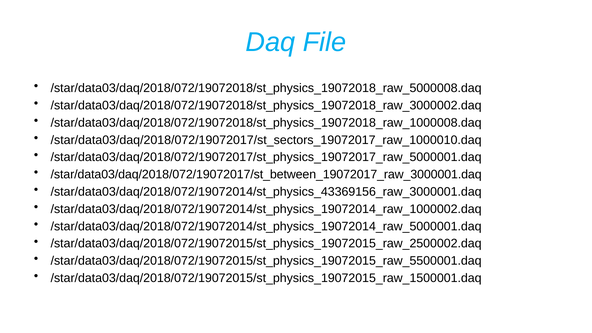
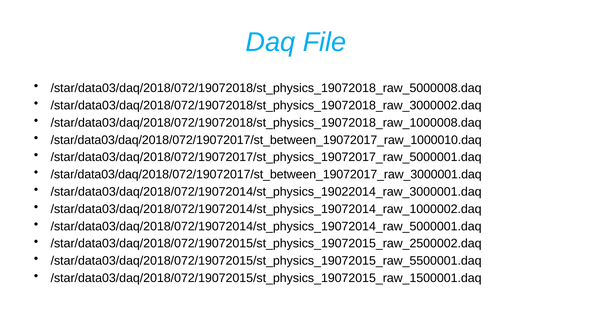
/star/data03/daq/2018/072/19072017/st_sectors_19072017_raw_1000010.daq: /star/data03/daq/2018/072/19072017/st_sectors_19072017_raw_1000010.daq -> /star/data03/daq/2018/072/19072017/st_between_19072017_raw_1000010.daq
/star/data03/daq/2018/072/19072014/st_physics_43369156_raw_3000001.daq: /star/data03/daq/2018/072/19072014/st_physics_43369156_raw_3000001.daq -> /star/data03/daq/2018/072/19072014/st_physics_19022014_raw_3000001.daq
